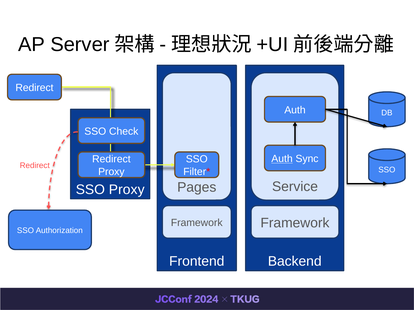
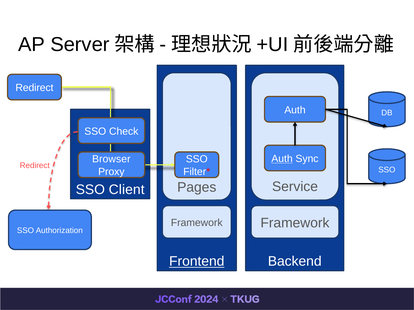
Redirect at (111, 160): Redirect -> Browser
Proxy at (127, 190): Proxy -> Client
Frontend underline: none -> present
